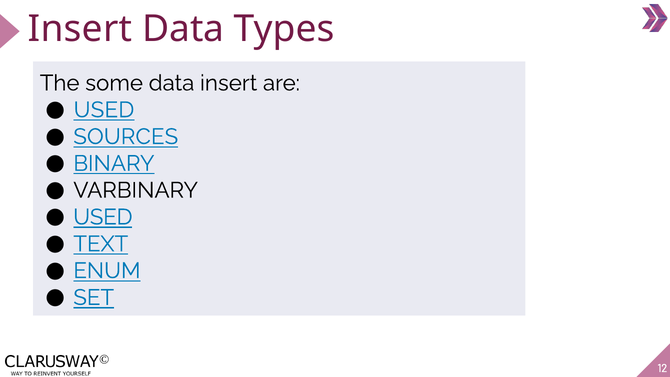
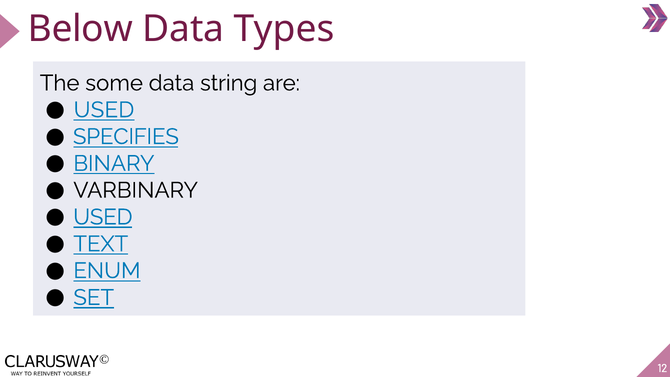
Insert at (80, 29): Insert -> Below
data insert: insert -> string
SOURCES: SOURCES -> SPECIFIES
